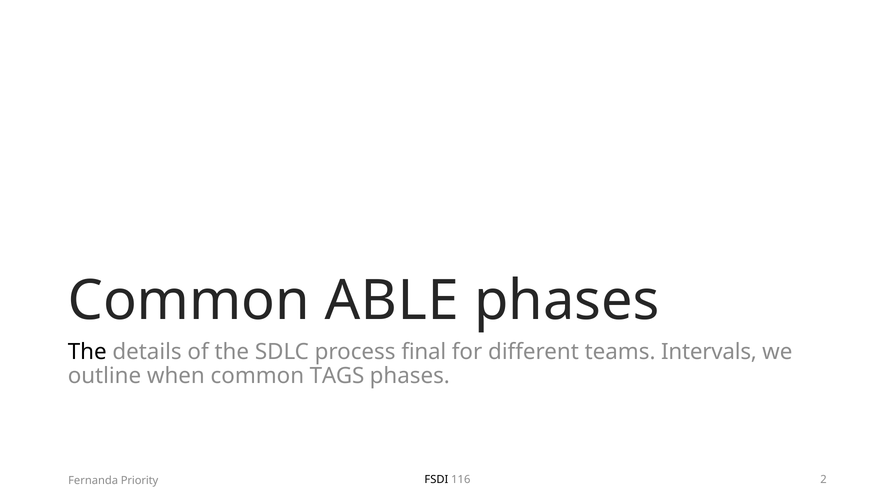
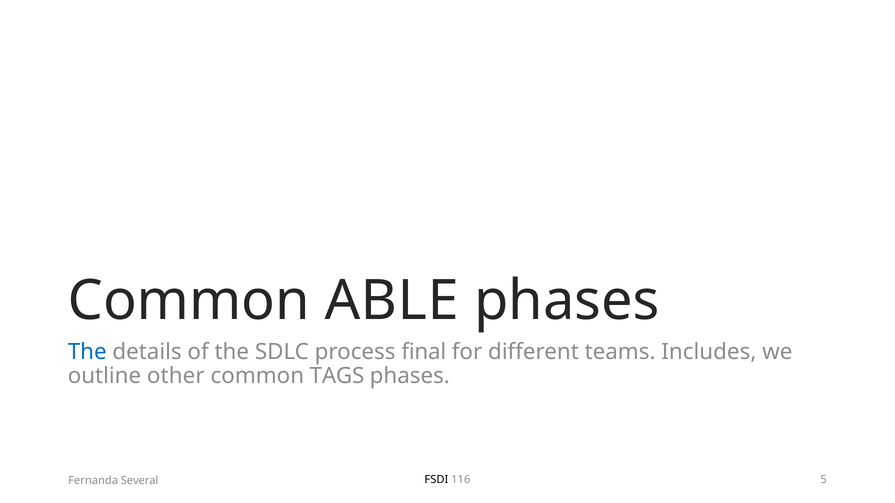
The at (87, 352) colour: black -> blue
Intervals: Intervals -> Includes
when: when -> other
2: 2 -> 5
Priority: Priority -> Several
